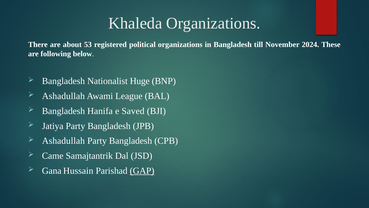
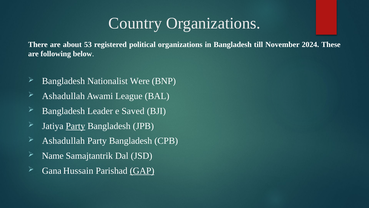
Khaleda: Khaleda -> Country
Huge: Huge -> Were
Hanifa: Hanifa -> Leader
Party at (75, 126) underline: none -> present
Came: Came -> Name
